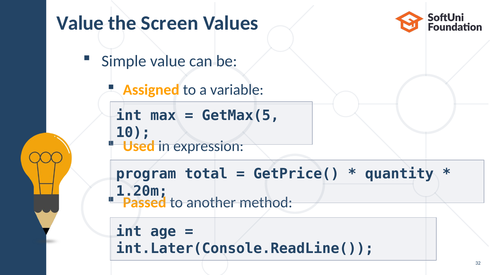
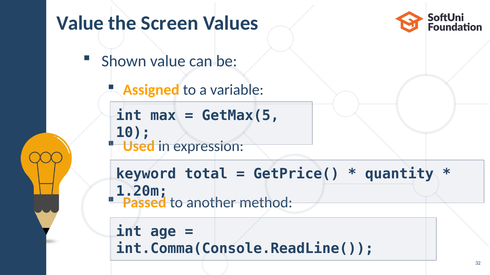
Simple: Simple -> Shown
program: program -> keyword
int.Later(Console.ReadLine(: int.Later(Console.ReadLine( -> int.Comma(Console.ReadLine(
